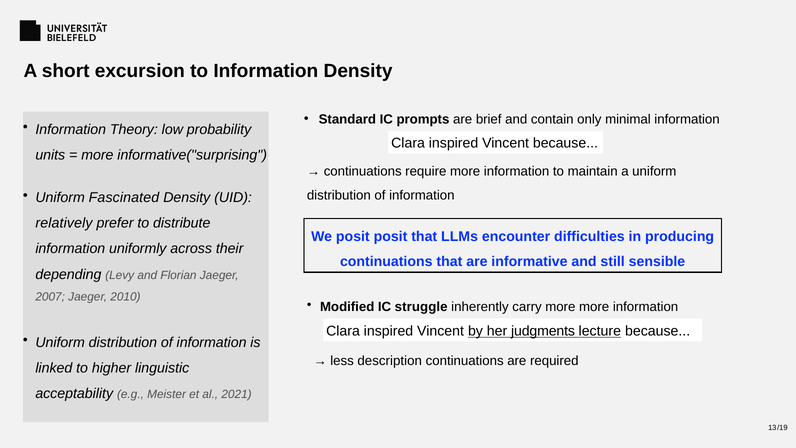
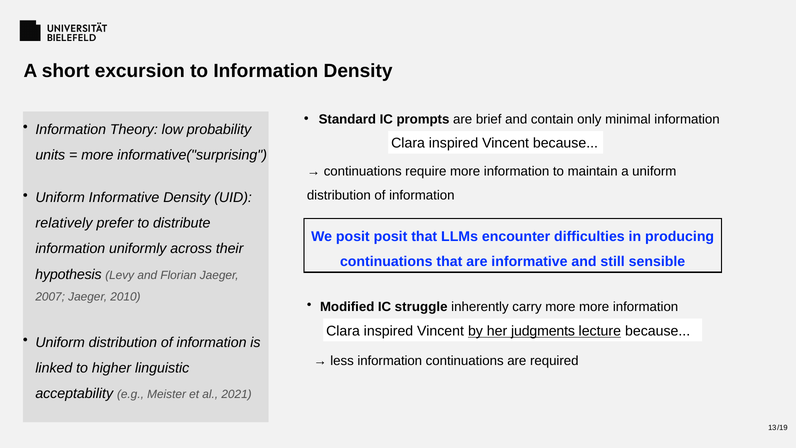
Uniform Fascinated: Fascinated -> Informative
depending: depending -> hypothesis
less description: description -> information
